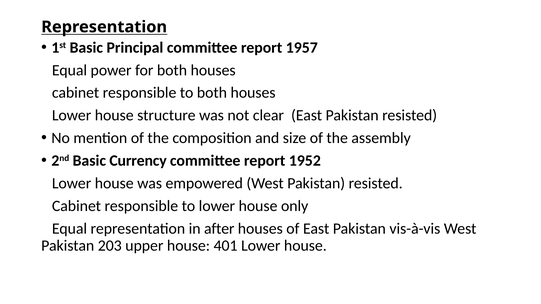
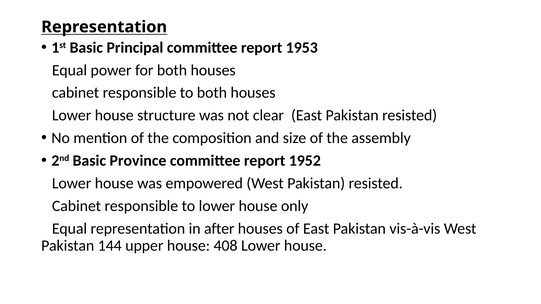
1957: 1957 -> 1953
Currency: Currency -> Province
203: 203 -> 144
401: 401 -> 408
